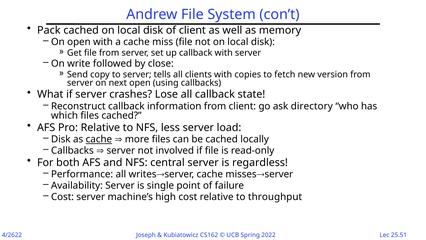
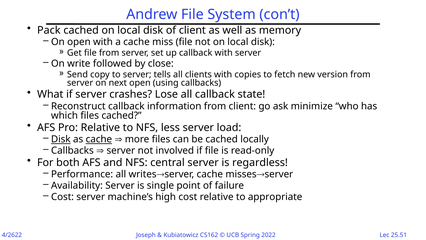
directory: directory -> minimize
Disk at (61, 139) underline: none -> present
throughput: throughput -> appropriate
